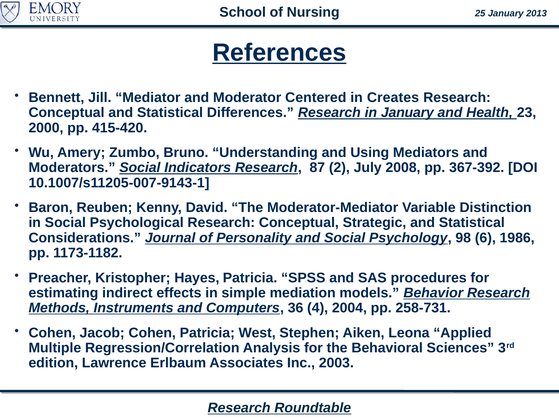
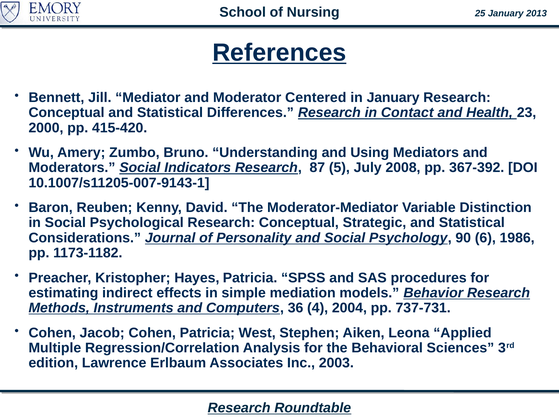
in Creates: Creates -> January
in January: January -> Contact
2: 2 -> 5
98: 98 -> 90
258-731: 258-731 -> 737-731
